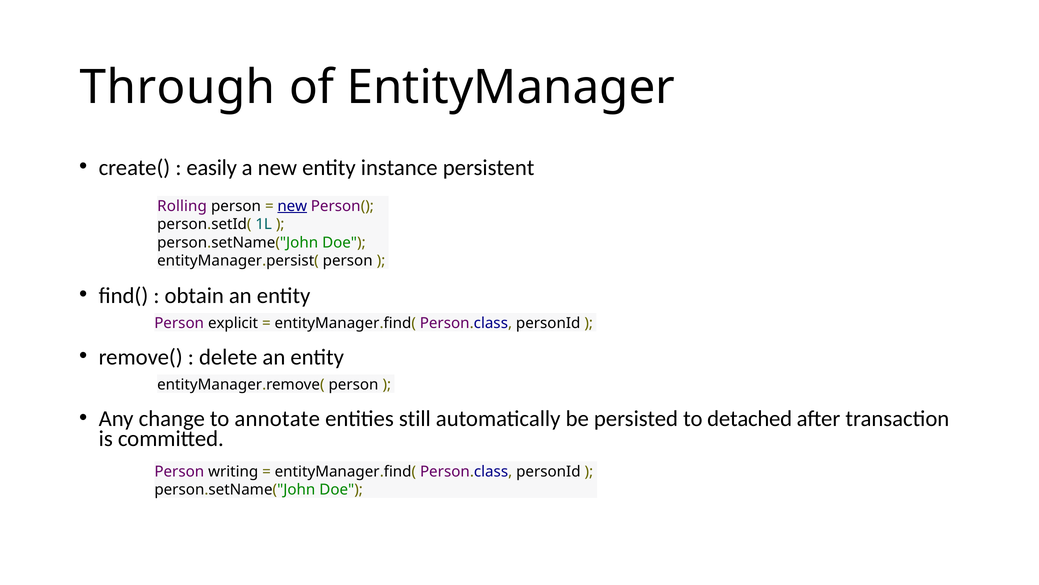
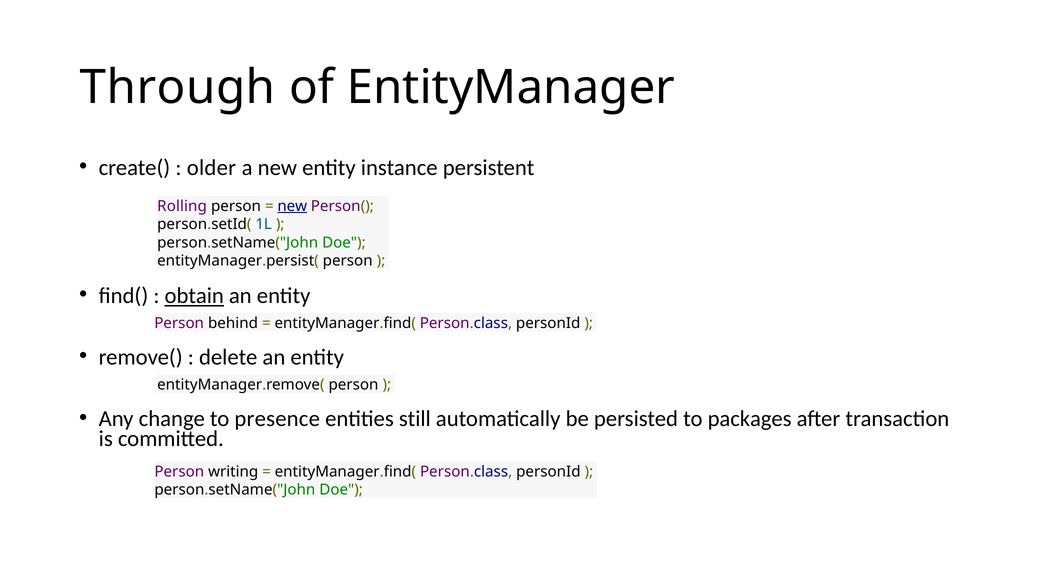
easily: easily -> older
obtain underline: none -> present
explicit: explicit -> behind
annotate: annotate -> presence
detached: detached -> packages
